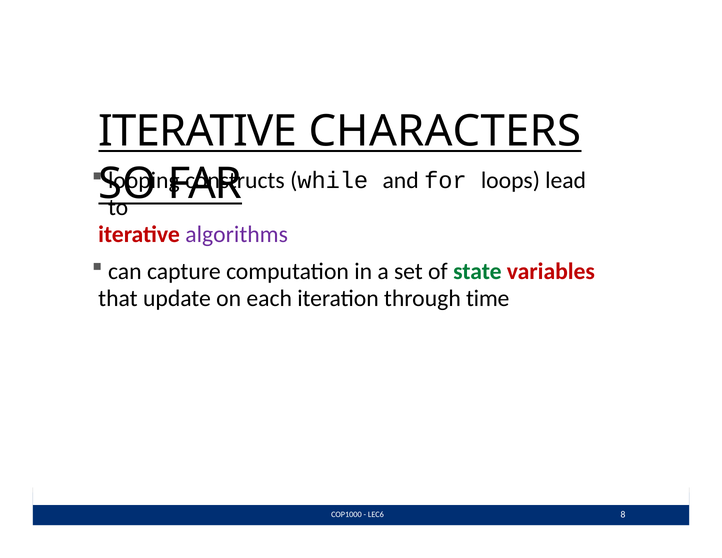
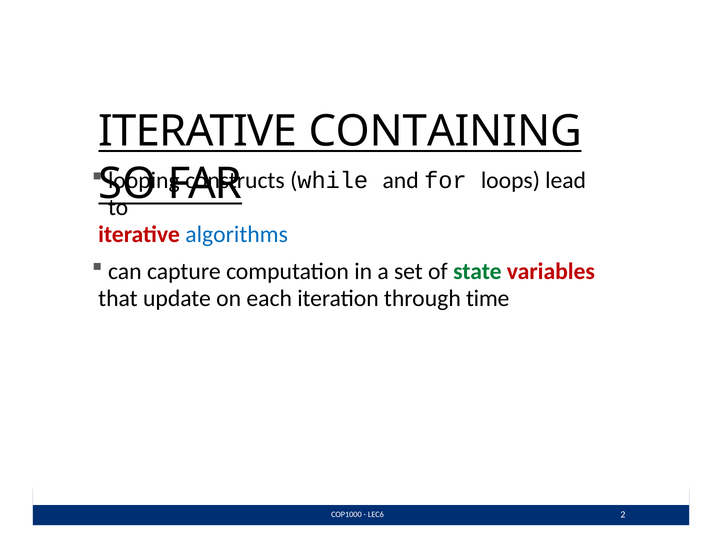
CHARACTERS: CHARACTERS -> CONTAINING
algorithms colour: purple -> blue
8: 8 -> 2
